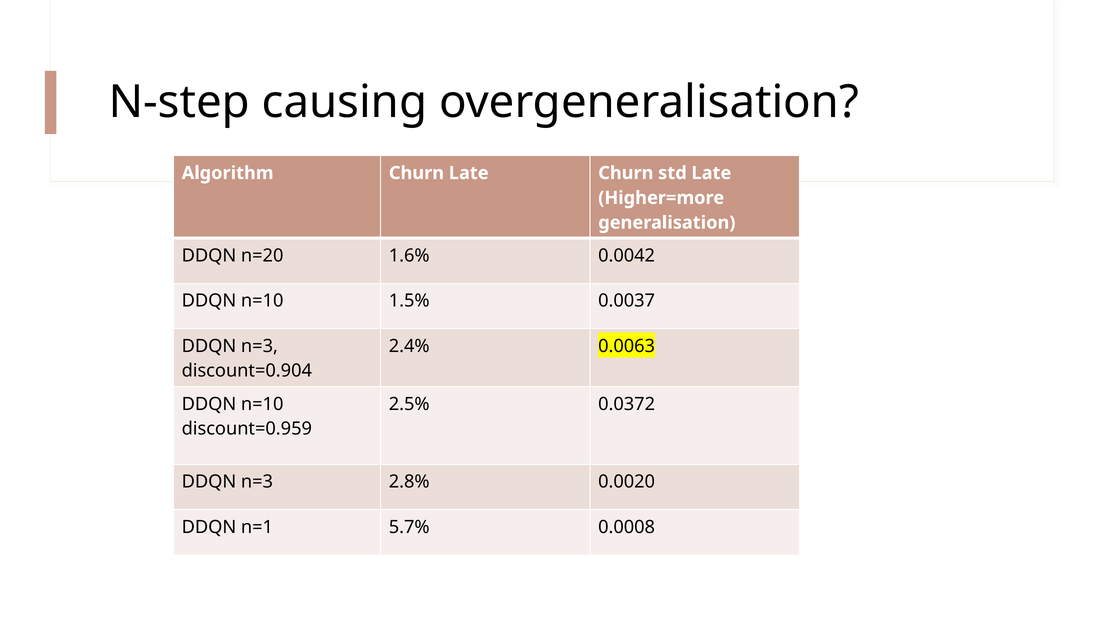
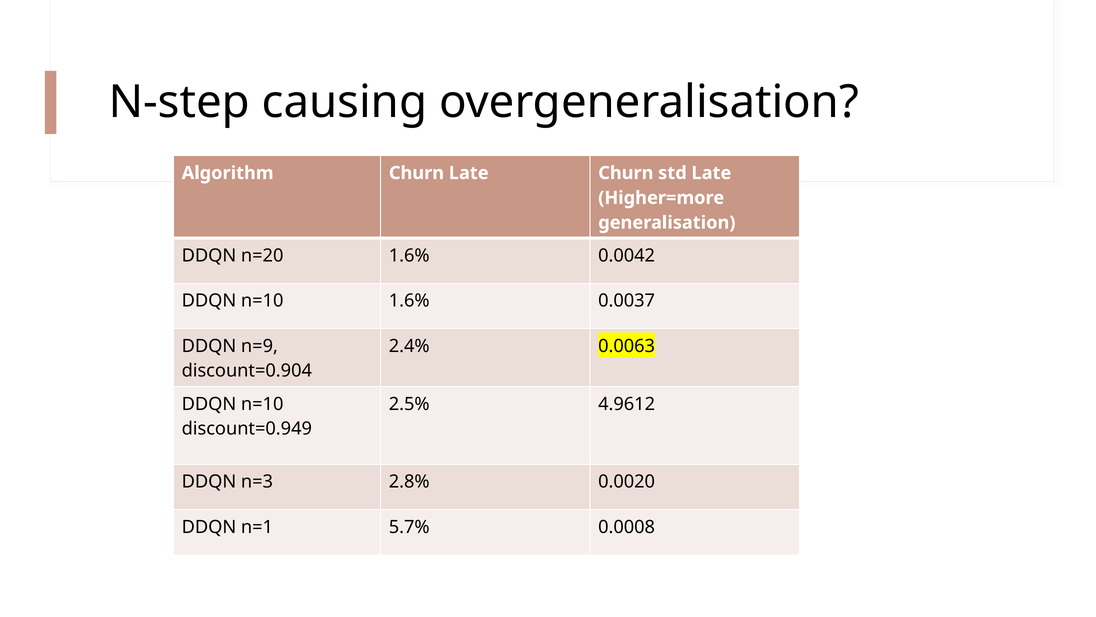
n=10 1.5%: 1.5% -> 1.6%
n=3 at (259, 346): n=3 -> n=9
0.0372: 0.0372 -> 4.9612
discount=0.959: discount=0.959 -> discount=0.949
